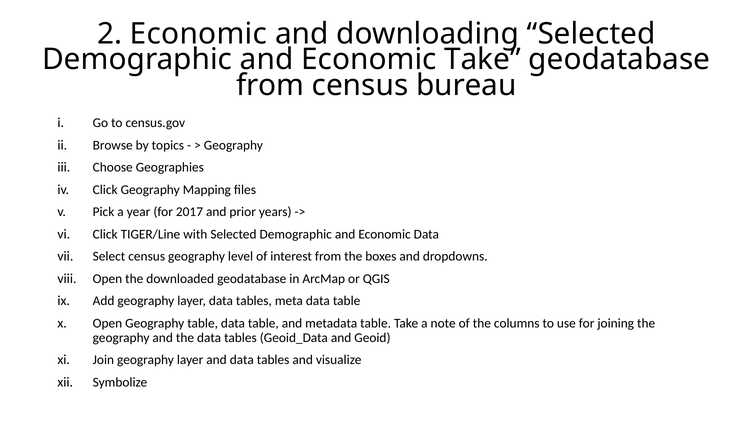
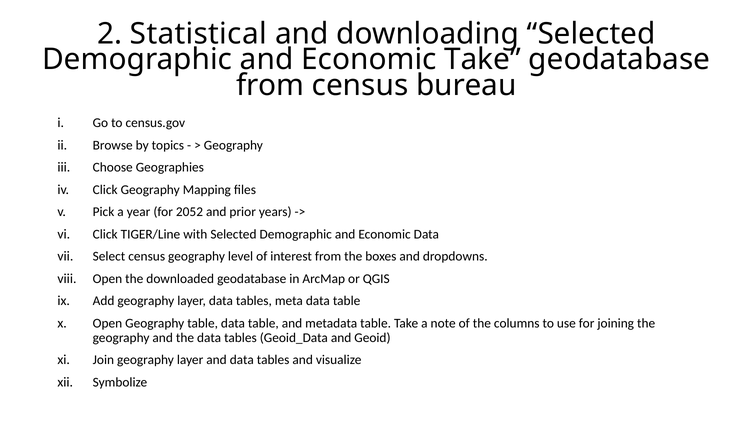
2 Economic: Economic -> Statistical
2017: 2017 -> 2052
